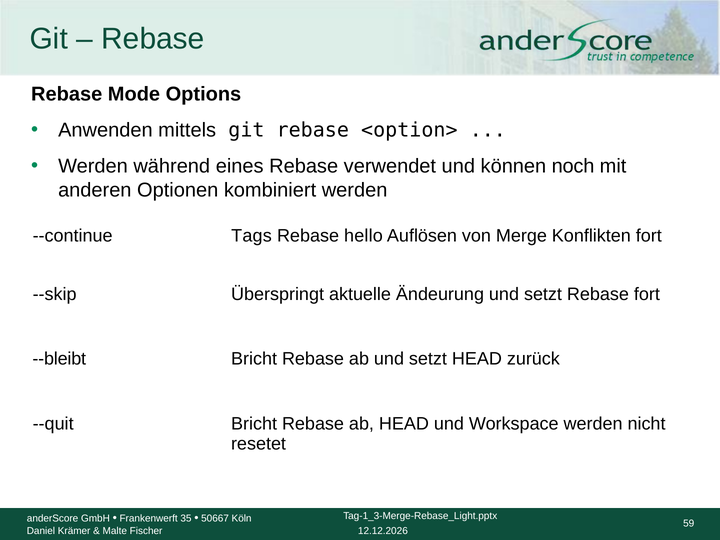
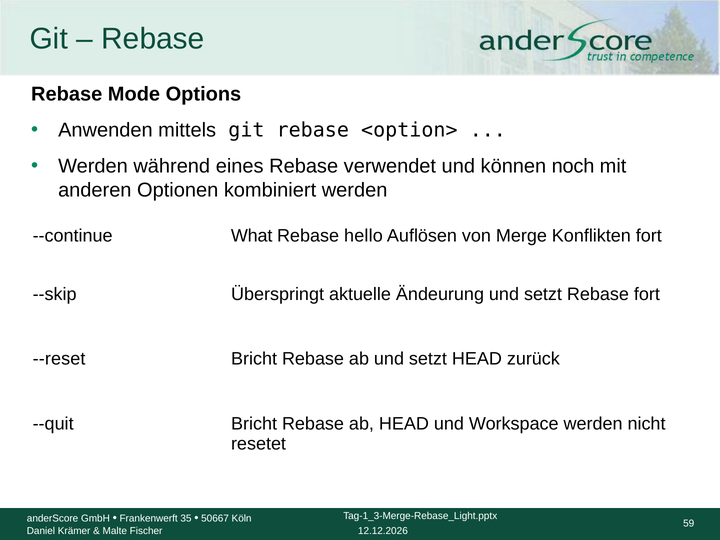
Tags: Tags -> What
--bleibt: --bleibt -> --reset
